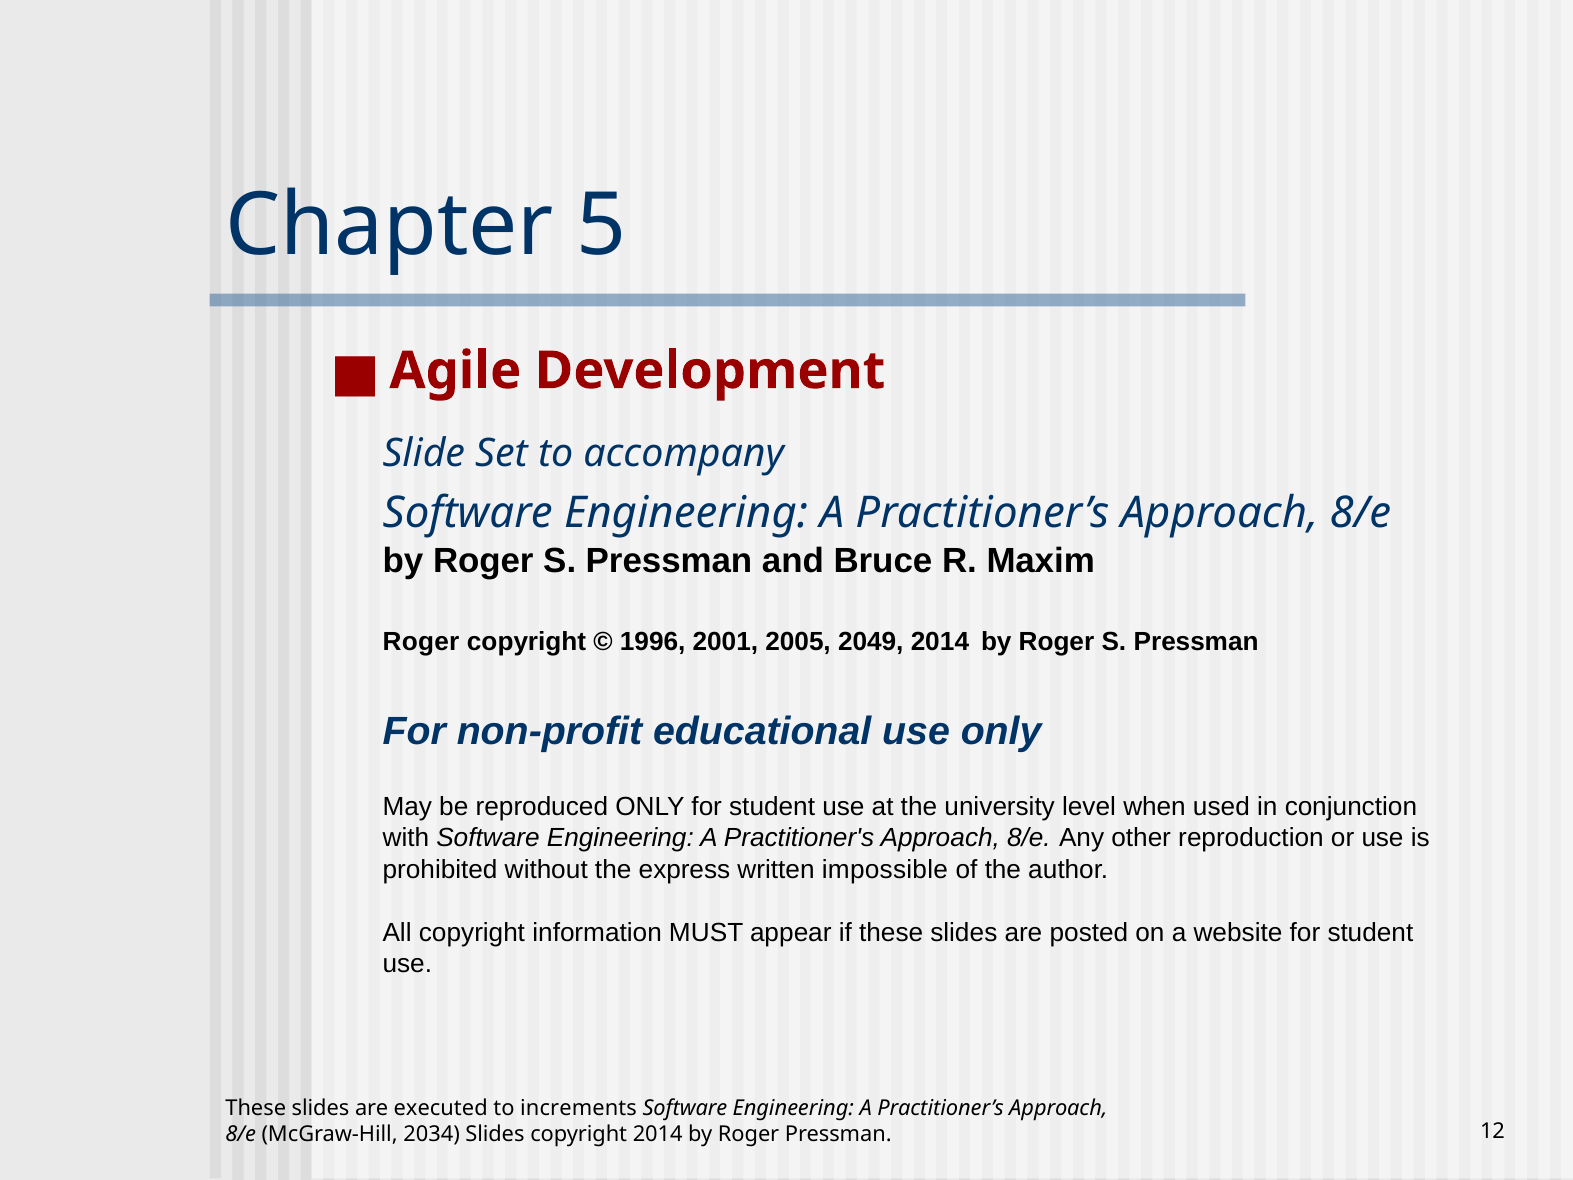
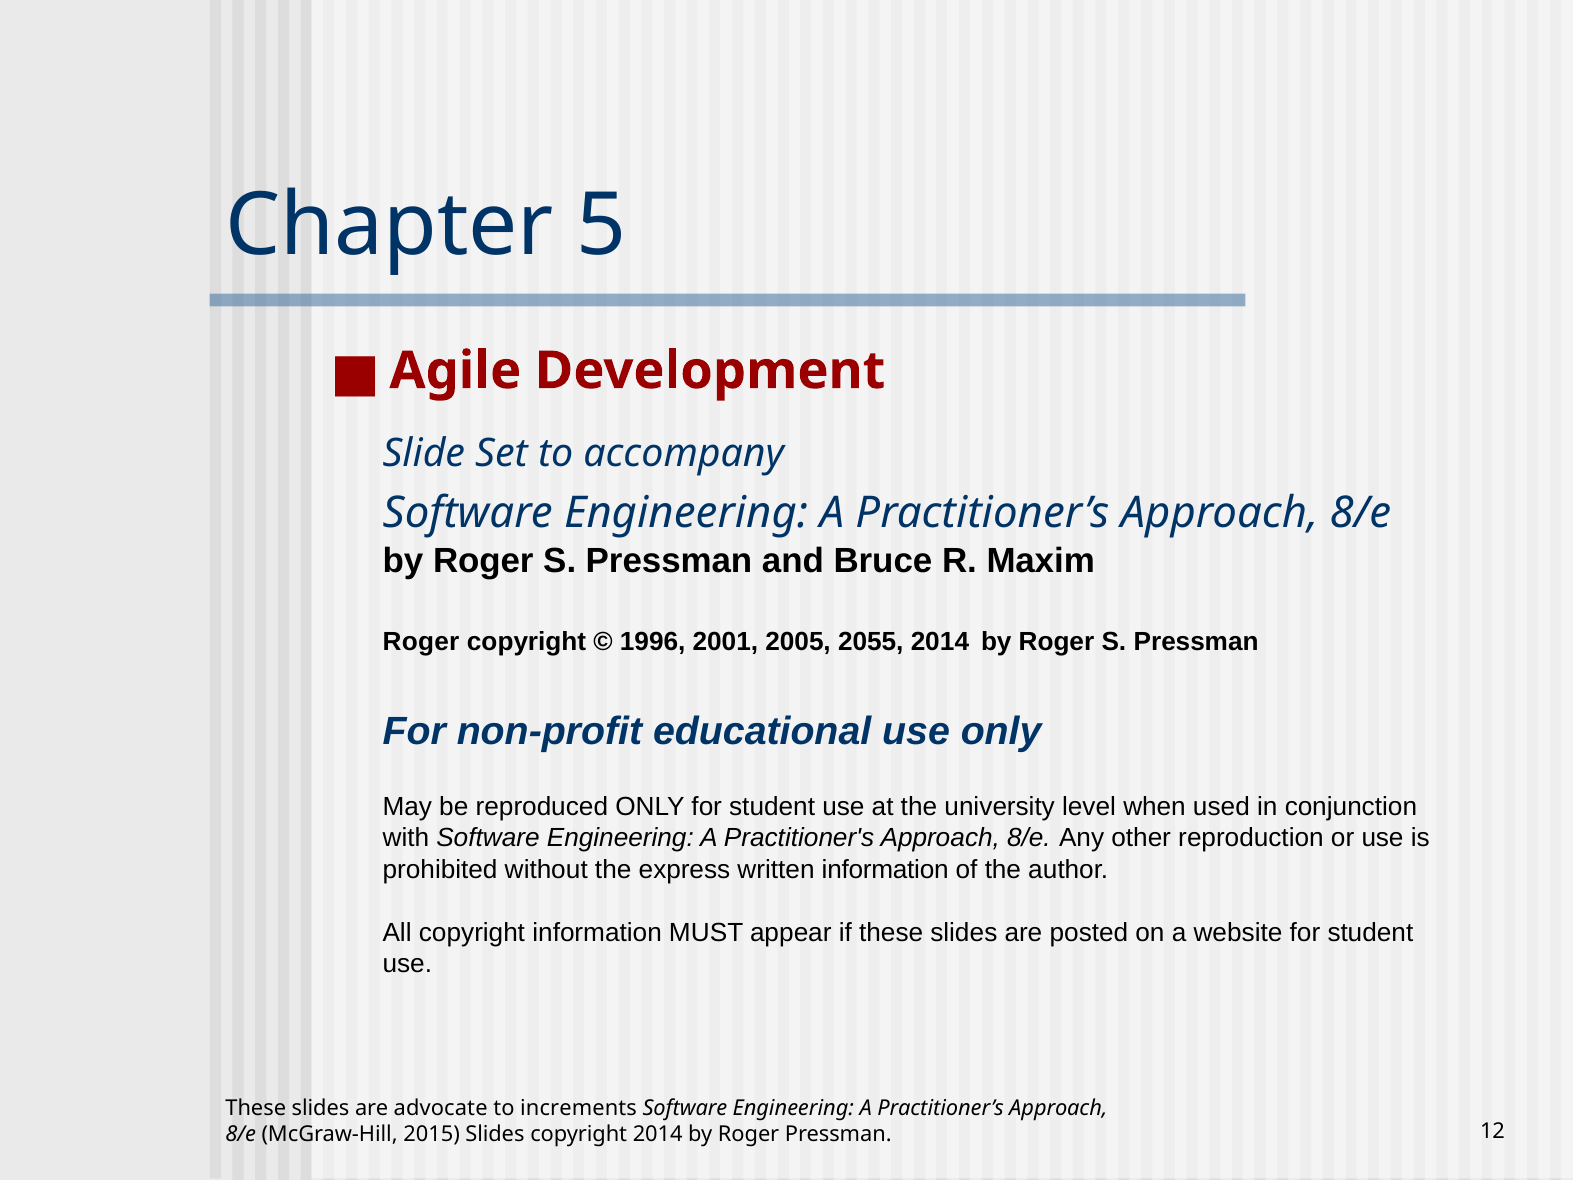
2049: 2049 -> 2055
written impossible: impossible -> information
executed: executed -> advocate
2034: 2034 -> 2015
